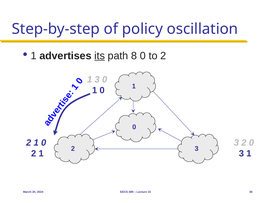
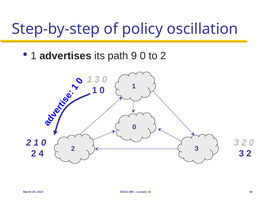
its underline: present -> none
8: 8 -> 9
1 at (41, 154): 1 -> 4
1 at (249, 154): 1 -> 2
